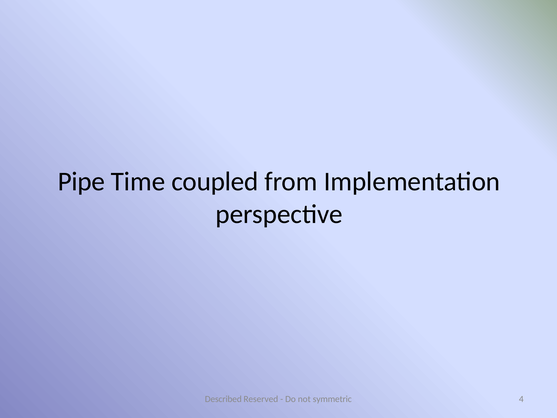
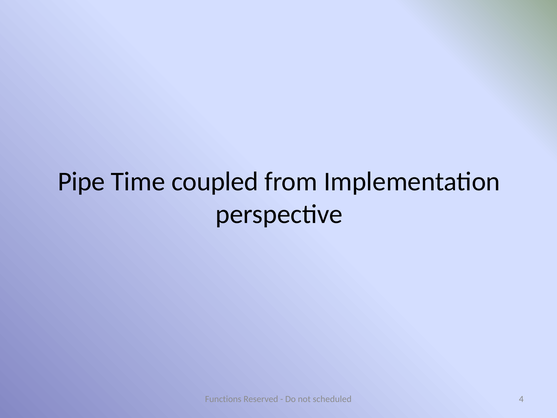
Described: Described -> Functions
symmetric: symmetric -> scheduled
